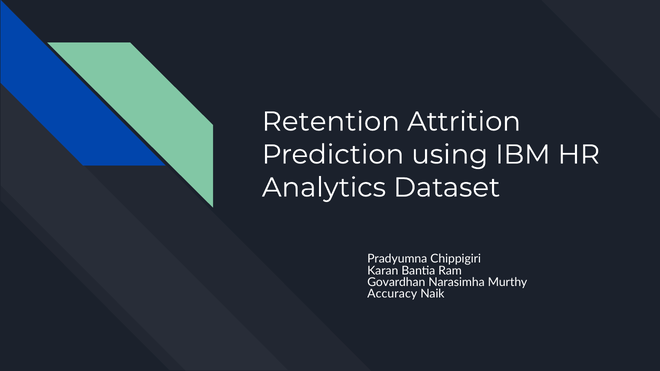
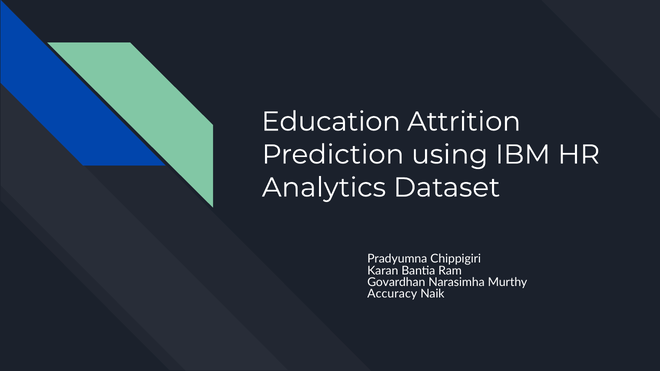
Retention: Retention -> Education
